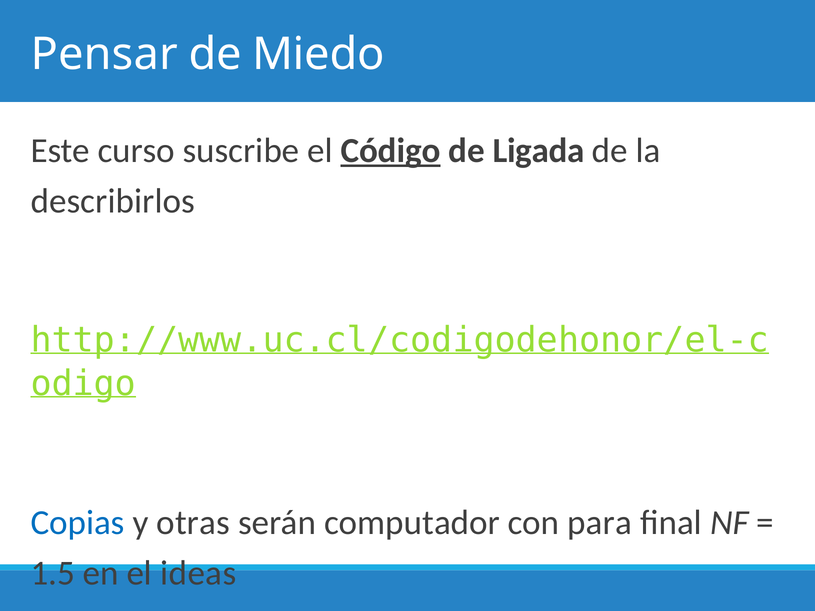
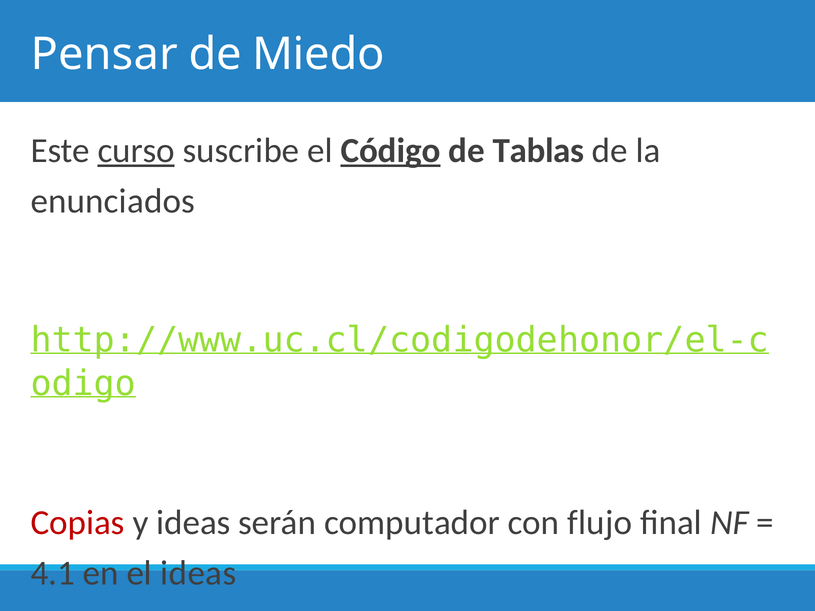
curso underline: none -> present
Ligada: Ligada -> Tablas
describirlos: describirlos -> enunciados
Copias colour: blue -> red
y otras: otras -> ideas
para: para -> flujo
1.5: 1.5 -> 4.1
